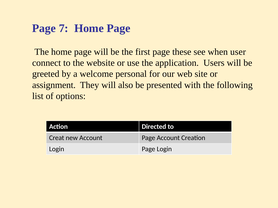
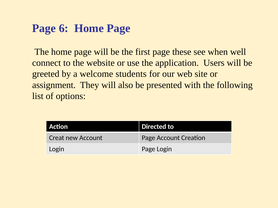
7: 7 -> 6
user: user -> well
personal: personal -> students
